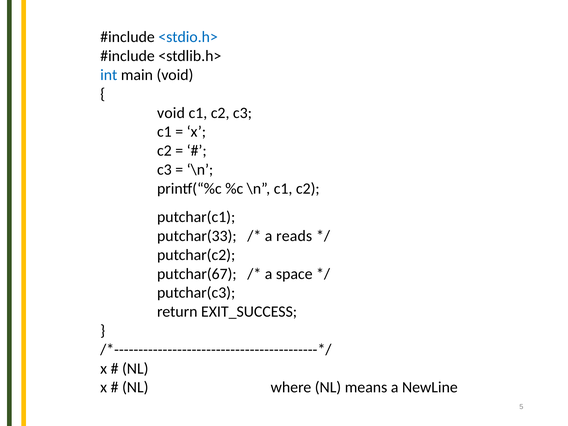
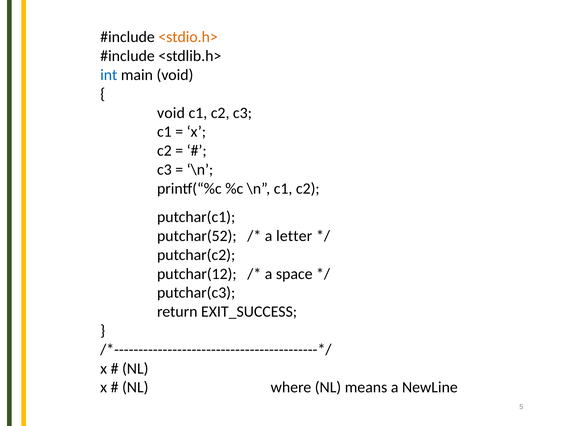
<stdio.h> colour: blue -> orange
putchar(33: putchar(33 -> putchar(52
reads: reads -> letter
putchar(67: putchar(67 -> putchar(12
